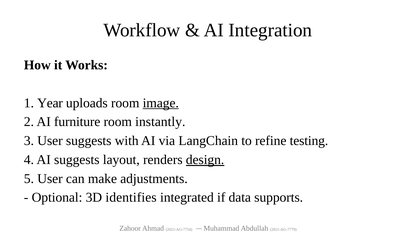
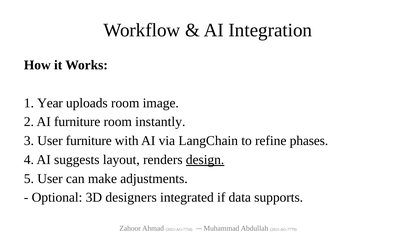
image underline: present -> none
User suggests: suggests -> furniture
testing: testing -> phases
identifies: identifies -> designers
